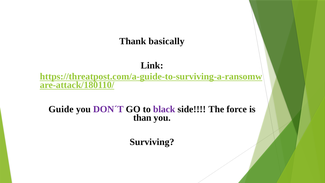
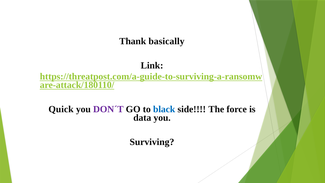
Guide: Guide -> Quick
black colour: purple -> blue
than: than -> data
